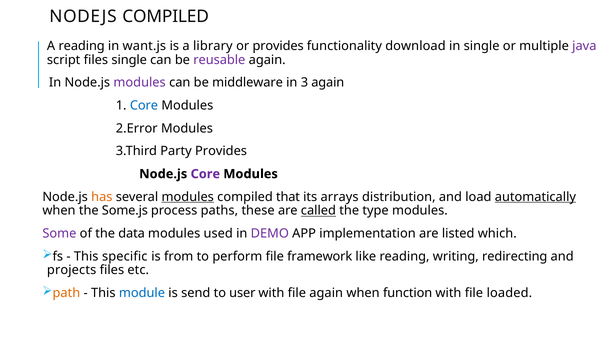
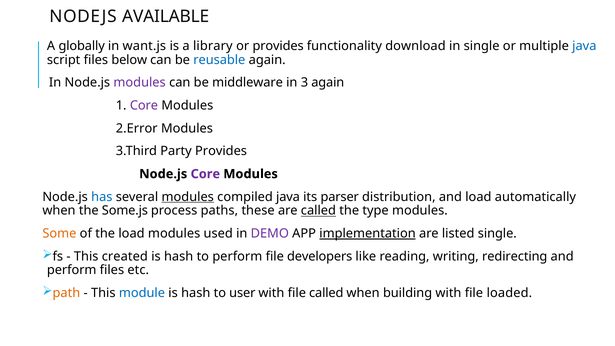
NODEJS COMPILED: COMPILED -> AVAILABLE
A reading: reading -> globally
java at (584, 46) colour: purple -> blue
files single: single -> below
reusable colour: purple -> blue
Core at (144, 105) colour: blue -> purple
has colour: orange -> blue
compiled that: that -> java
arrays: arrays -> parser
automatically underline: present -> none
Some colour: purple -> orange
the data: data -> load
implementation underline: none -> present
listed which: which -> single
specific: specific -> created
from at (179, 256): from -> hash
framework: framework -> developers
projects at (72, 270): projects -> perform
send at (196, 293): send -> hash
file again: again -> called
function: function -> building
